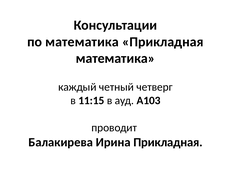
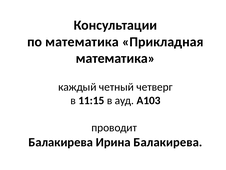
Ирина Прикладная: Прикладная -> Балакирева
